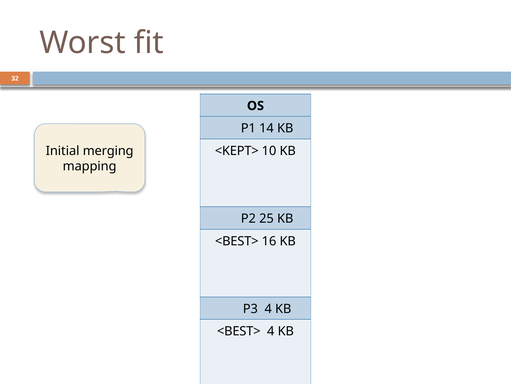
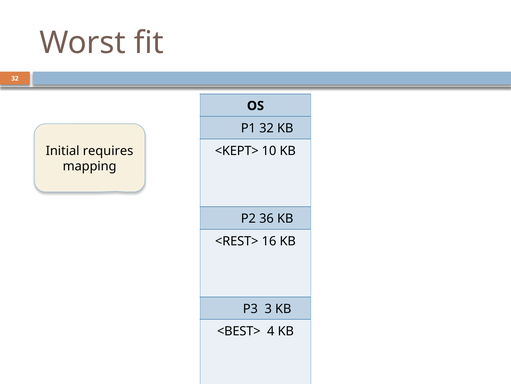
P1 14: 14 -> 32
merging: merging -> requires
25: 25 -> 36
<BEST> at (237, 241): <BEST> -> <REST>
P3 4: 4 -> 3
